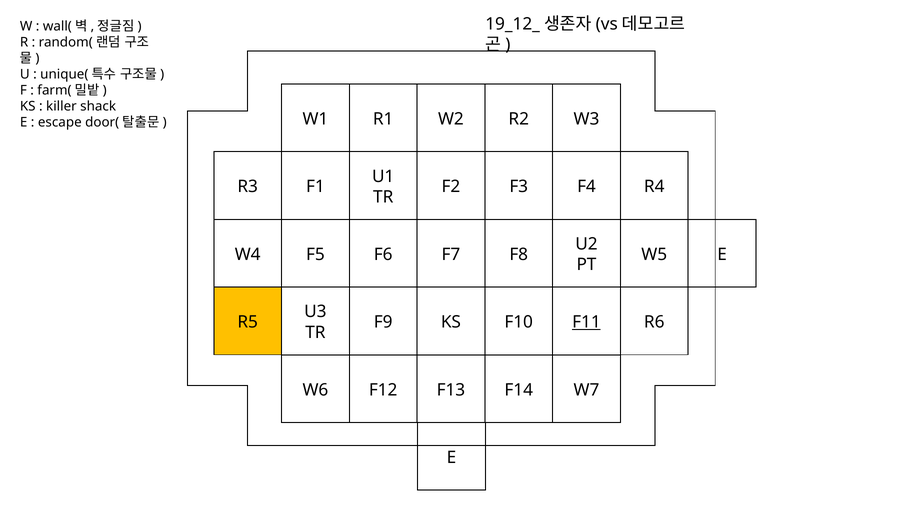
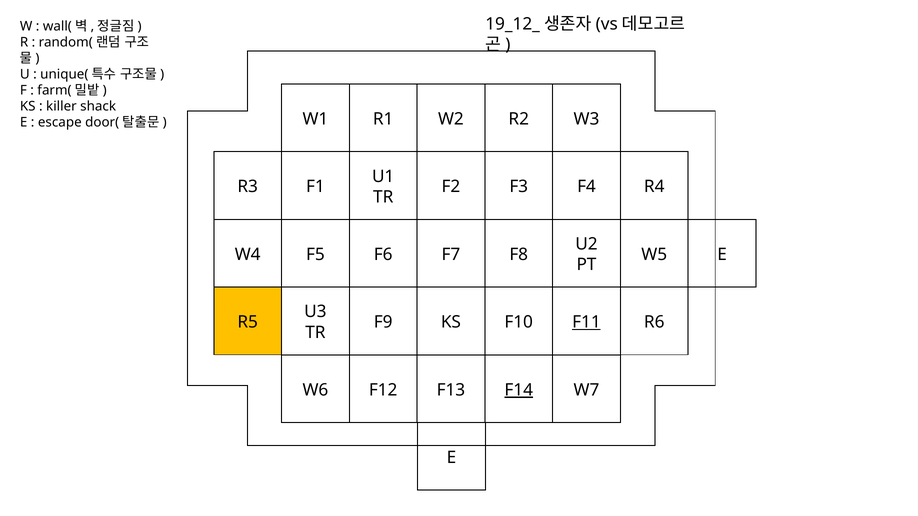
F14 underline: none -> present
